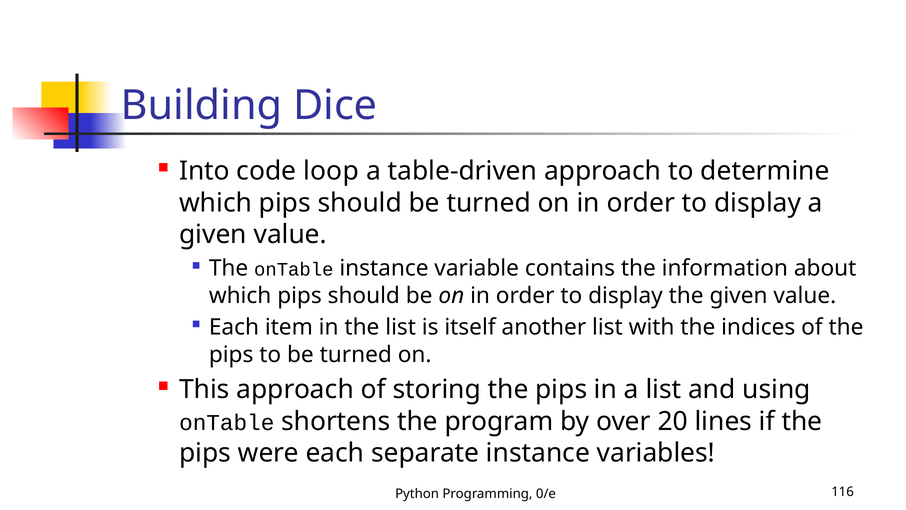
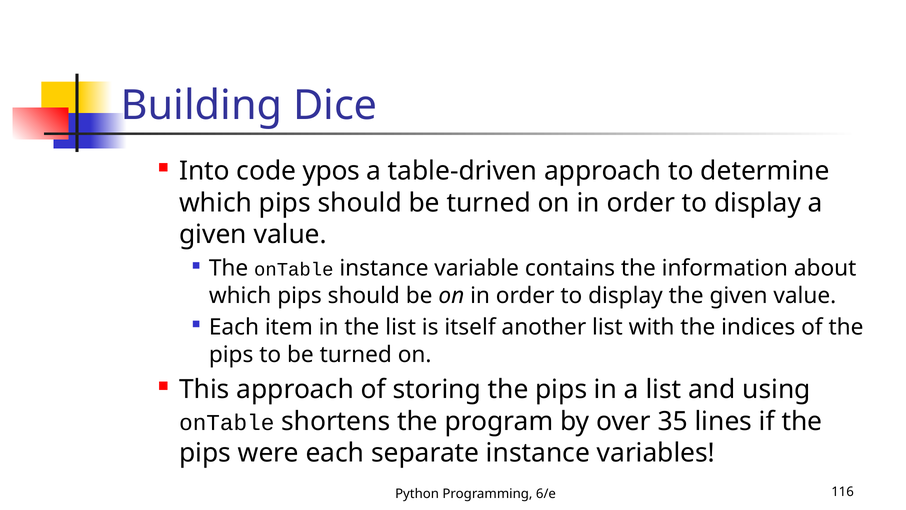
loop: loop -> ypos
20: 20 -> 35
0/e: 0/e -> 6/e
